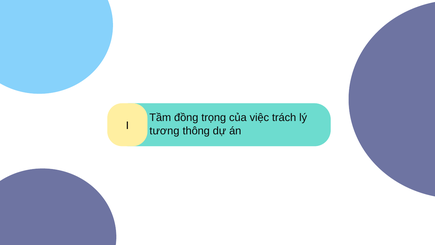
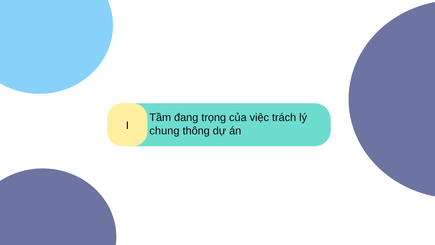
đồng: đồng -> đang
tương: tương -> chung
